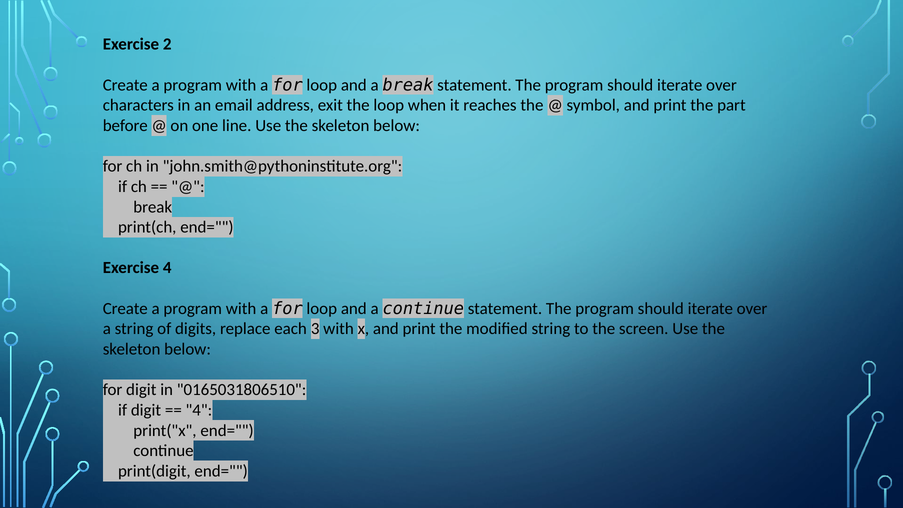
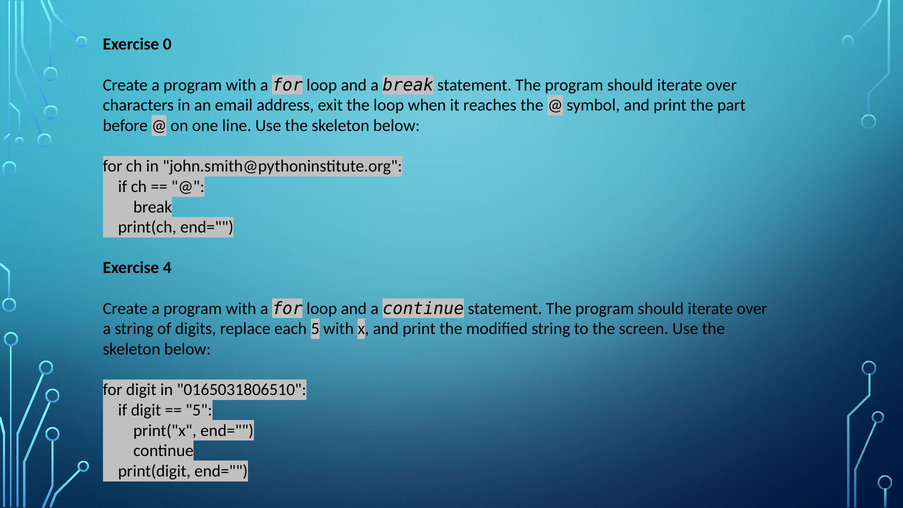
2: 2 -> 0
each 3: 3 -> 5
4 at (199, 410): 4 -> 5
